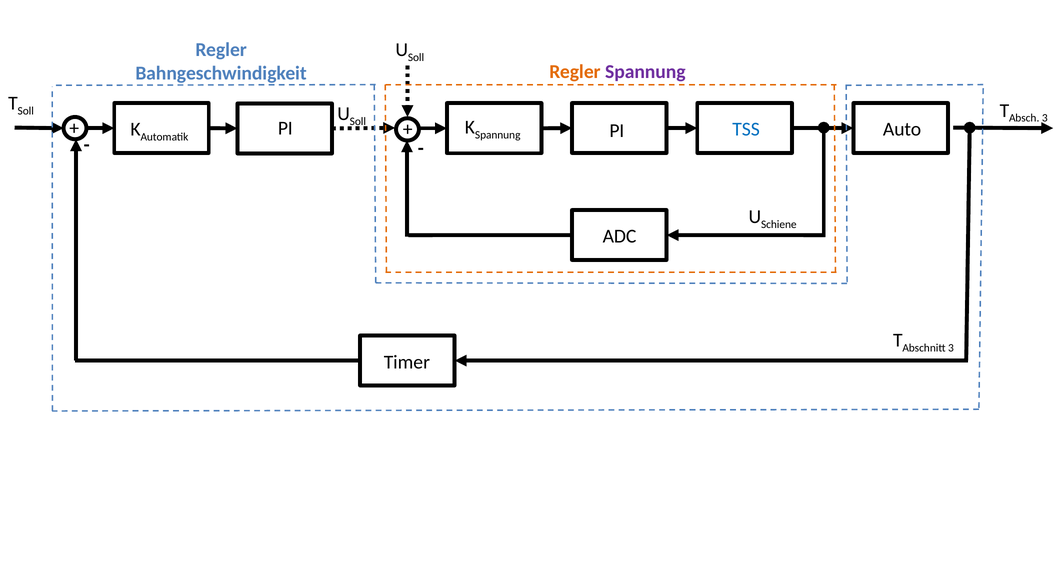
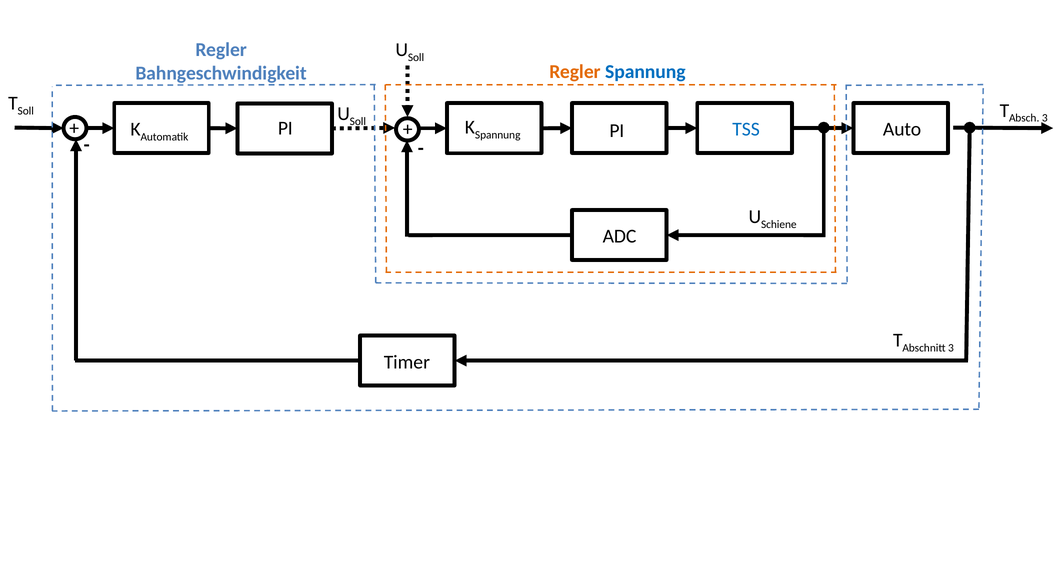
Spannung at (645, 72) colour: purple -> blue
